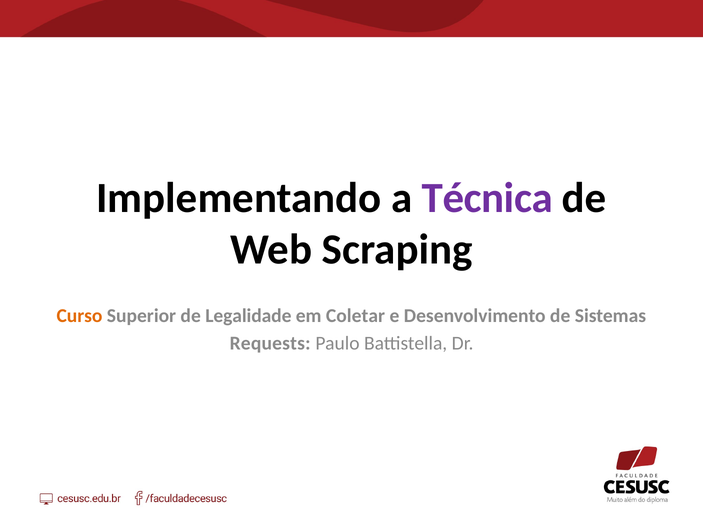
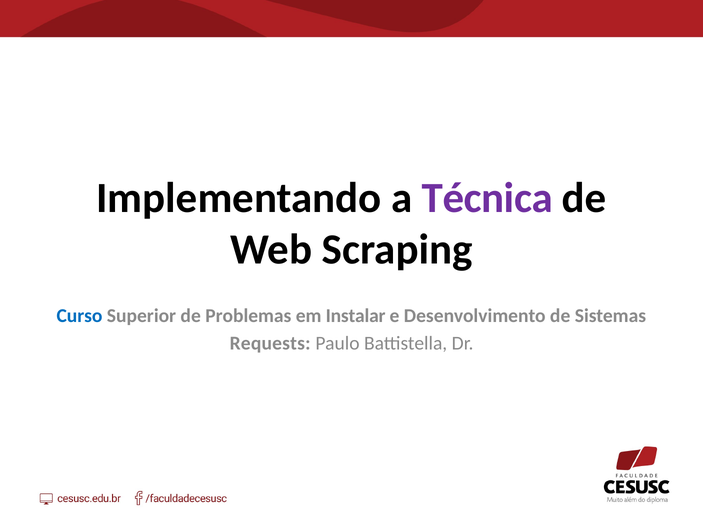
Curso colour: orange -> blue
Legalidade: Legalidade -> Problemas
Coletar: Coletar -> Instalar
